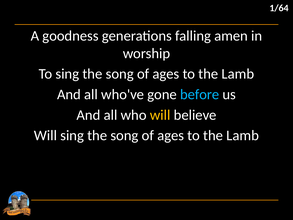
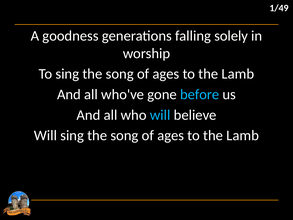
1/64: 1/64 -> 1/49
amen: amen -> solely
will at (160, 115) colour: yellow -> light blue
